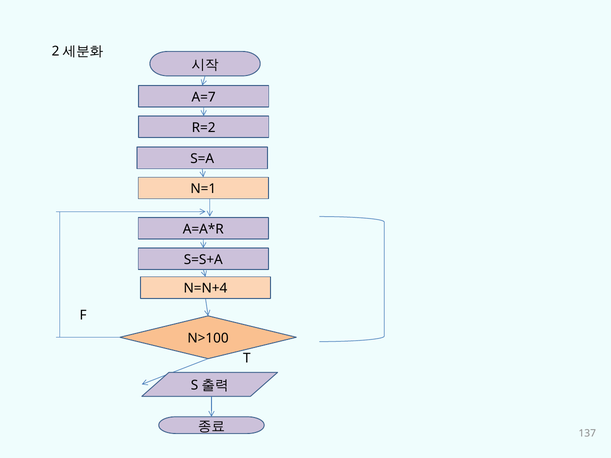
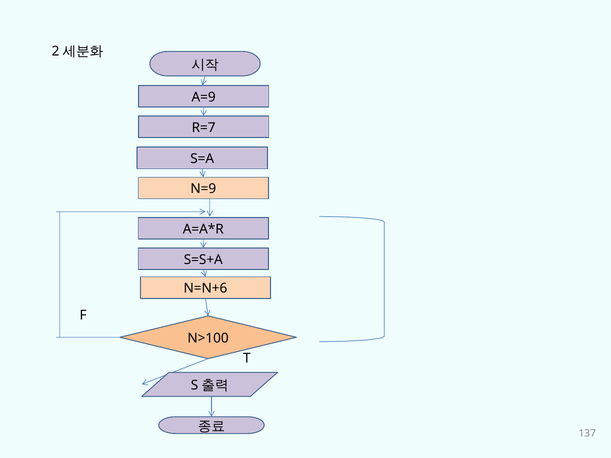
A=7: A=7 -> A=9
R=2: R=2 -> R=7
N=1: N=1 -> N=9
N=N+4: N=N+4 -> N=N+6
